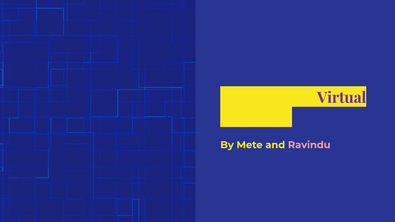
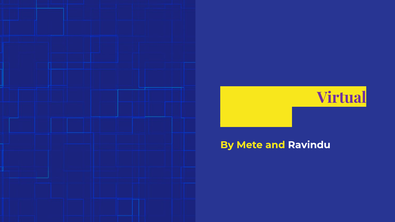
Ravindu colour: pink -> white
